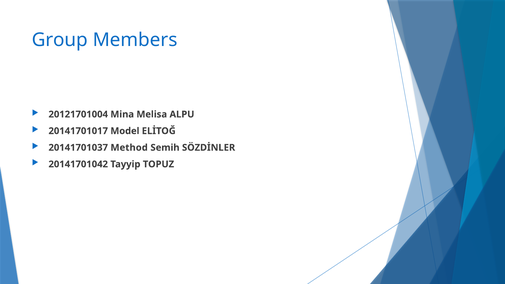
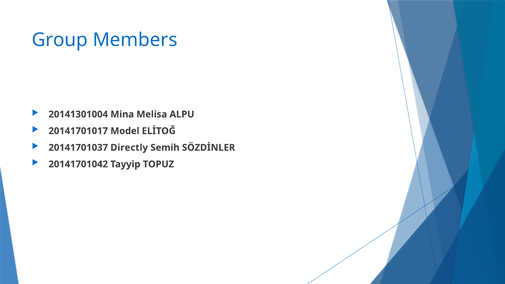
20121701004: 20121701004 -> 20141301004
Method: Method -> Directly
